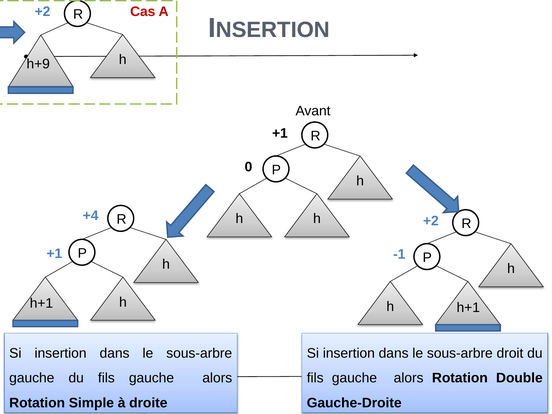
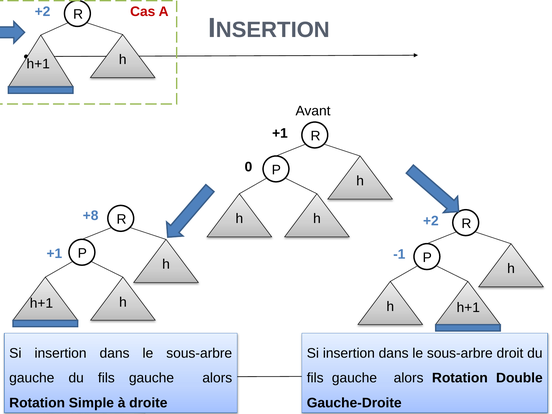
h+9 at (38, 64): h+9 -> h+1
+4: +4 -> +8
